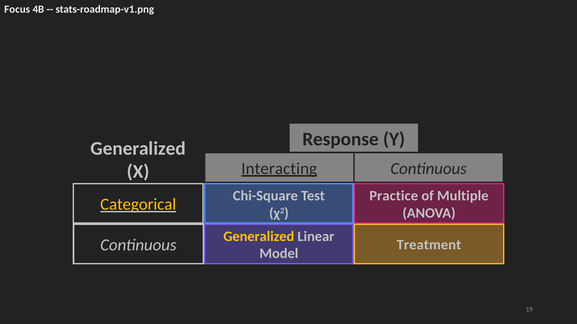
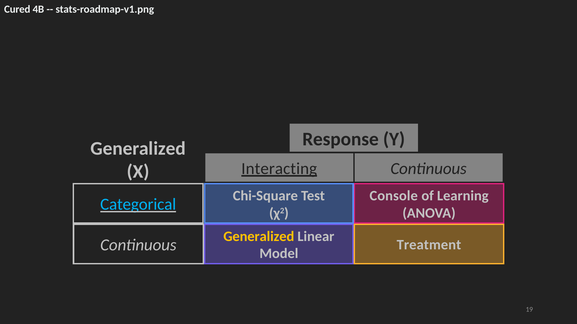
Focus: Focus -> Cured
Practice: Practice -> Console
Multiple: Multiple -> Learning
Categorical colour: yellow -> light blue
